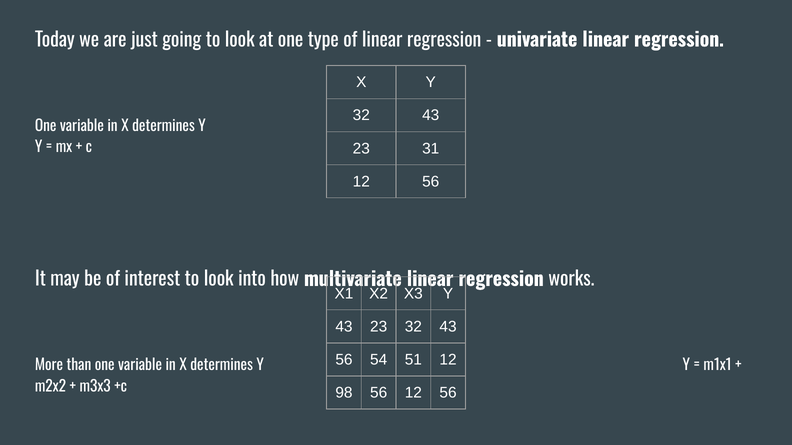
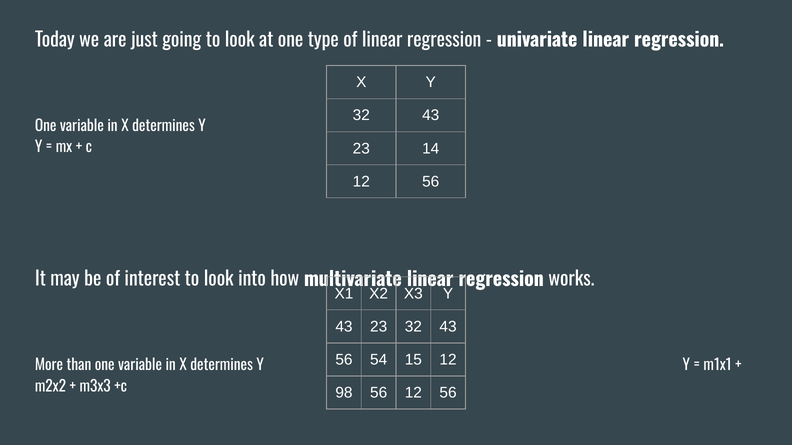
31: 31 -> 14
51: 51 -> 15
